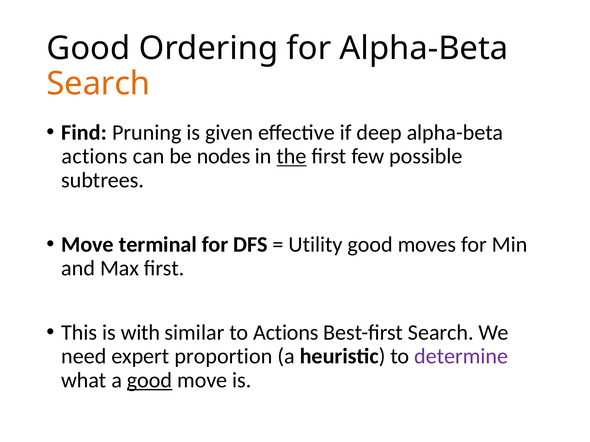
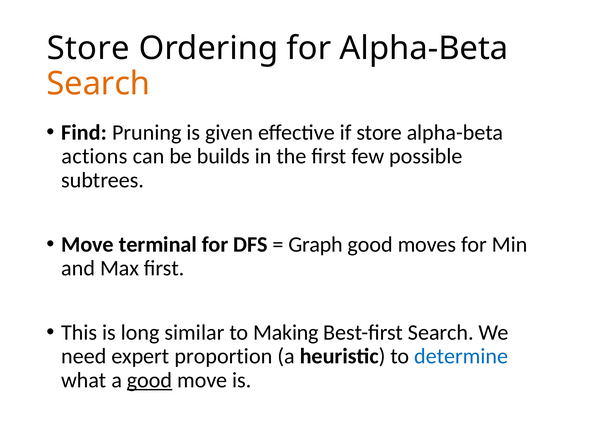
Good at (88, 48): Good -> Store
if deep: deep -> store
nodes: nodes -> builds
the underline: present -> none
Utility: Utility -> Graph
with: with -> long
to Actions: Actions -> Making
determine colour: purple -> blue
